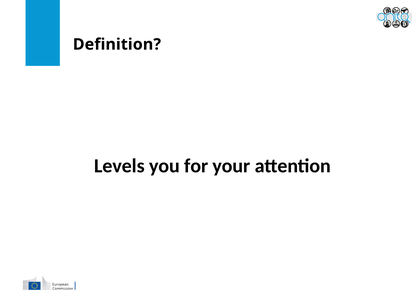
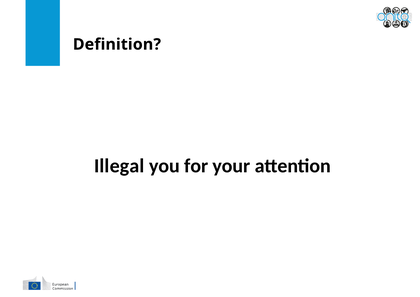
Levels: Levels -> Illegal
